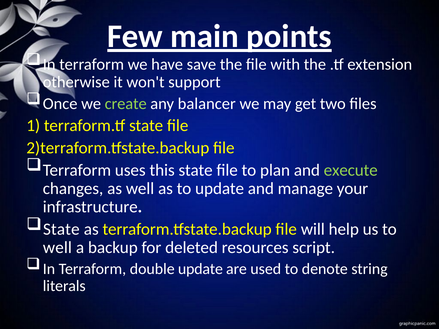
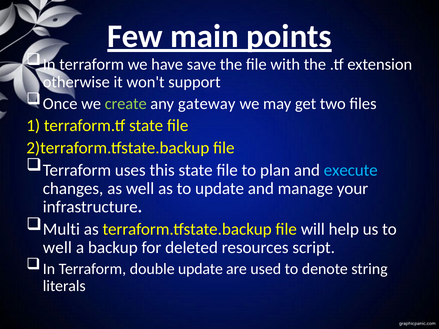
balancer: balancer -> gateway
execute colour: light green -> light blue
State at (61, 229): State -> Multi
